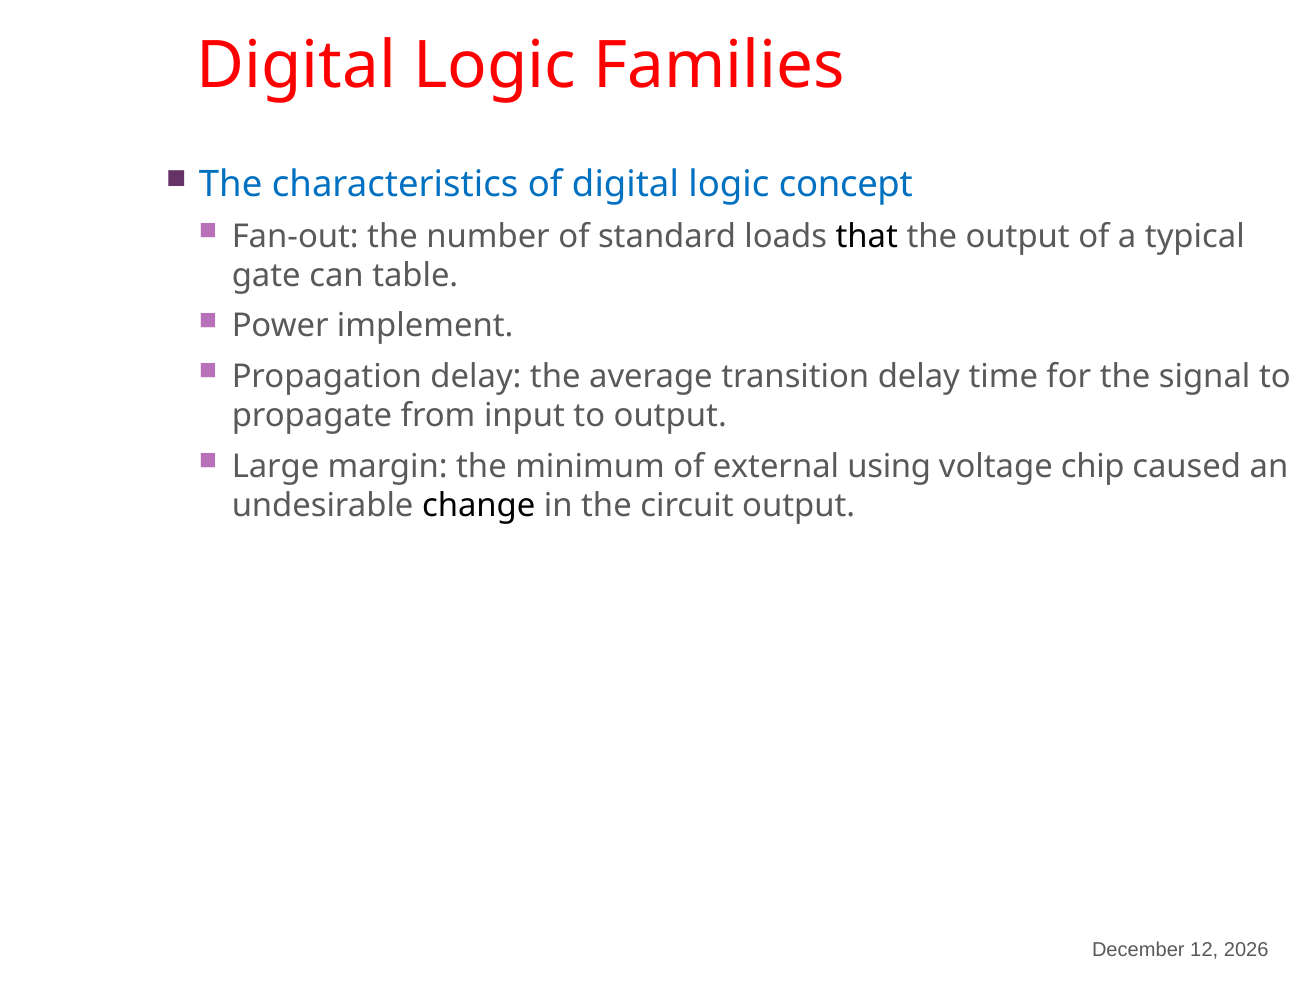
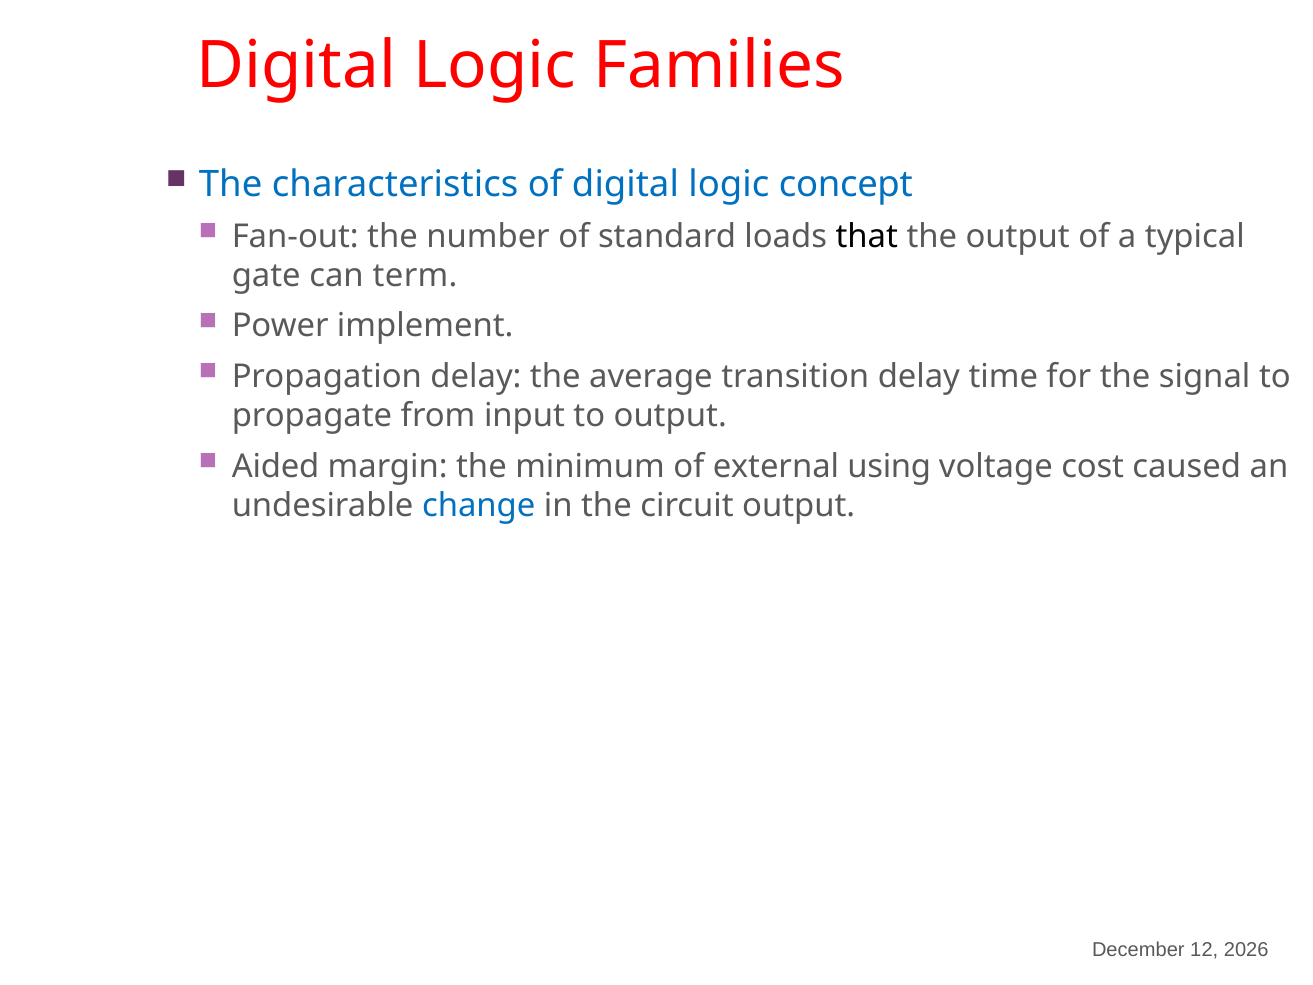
table: table -> term
Large: Large -> Aided
chip: chip -> cost
change colour: black -> blue
